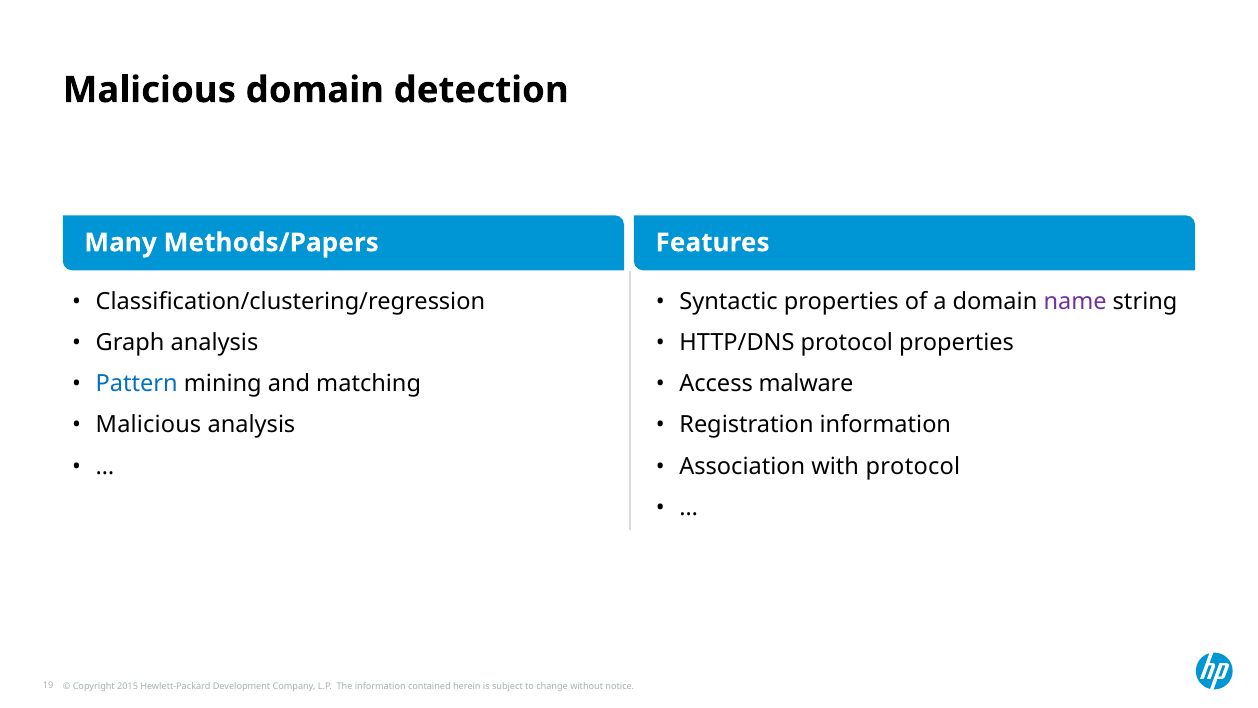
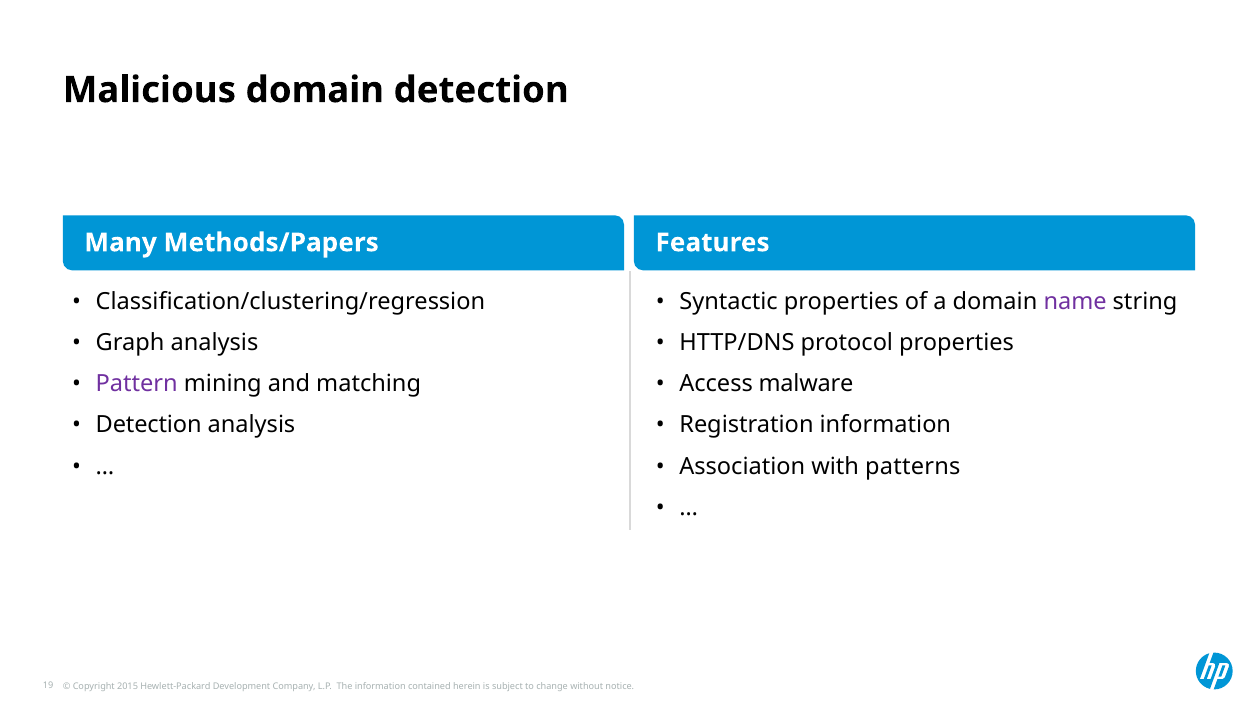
Pattern colour: blue -> purple
Malicious at (149, 425): Malicious -> Detection
with protocol: protocol -> patterns
